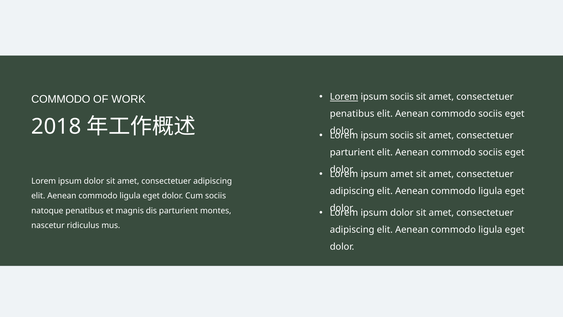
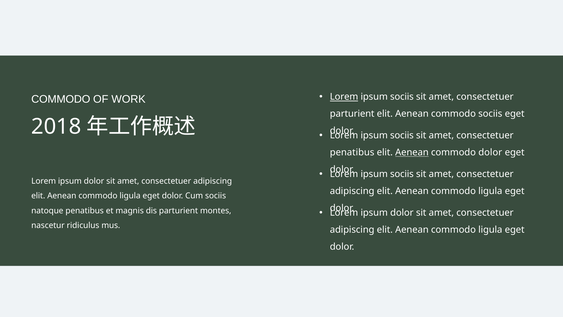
penatibus at (352, 114): penatibus -> parturient
parturient at (352, 152): parturient -> penatibus
Aenean at (412, 152) underline: none -> present
sociis at (490, 152): sociis -> dolor
amet at (402, 174): amet -> sociis
